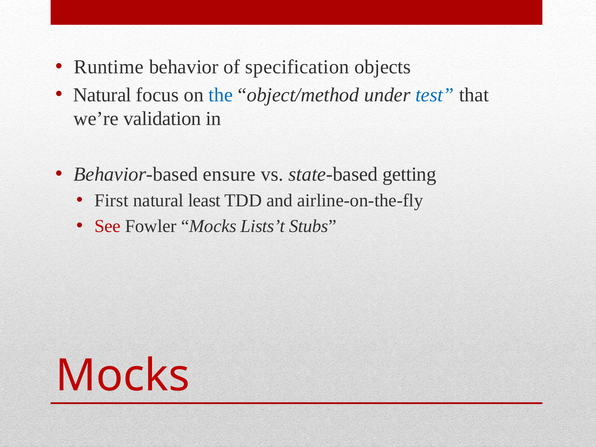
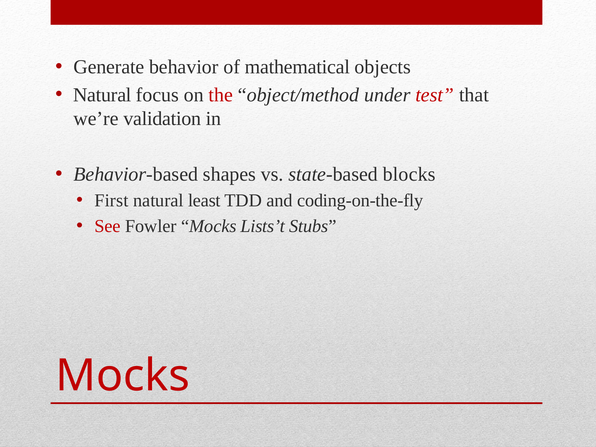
Runtime: Runtime -> Generate
specification: specification -> mathematical
the colour: blue -> red
test colour: blue -> red
ensure: ensure -> shapes
getting: getting -> blocks
airline-on-the-fly: airline-on-the-fly -> coding-on-the-fly
